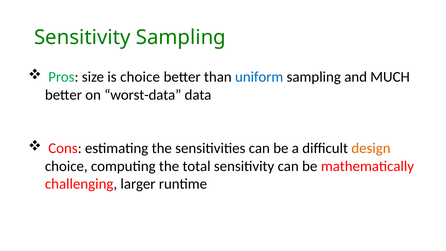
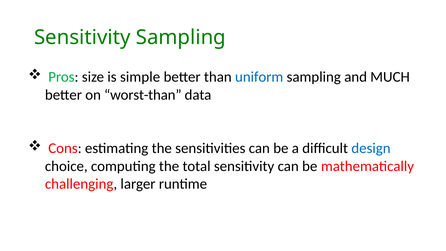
is choice: choice -> simple
worst-data: worst-data -> worst-than
design colour: orange -> blue
